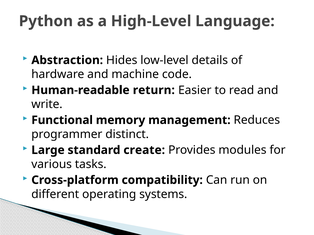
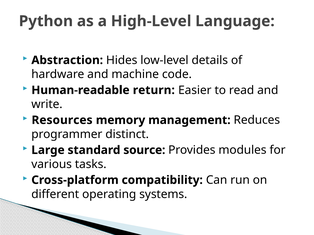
Functional: Functional -> Resources
create: create -> source
